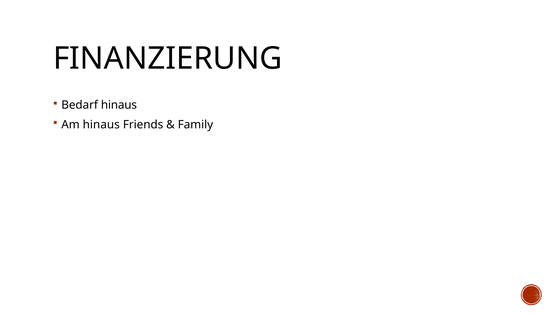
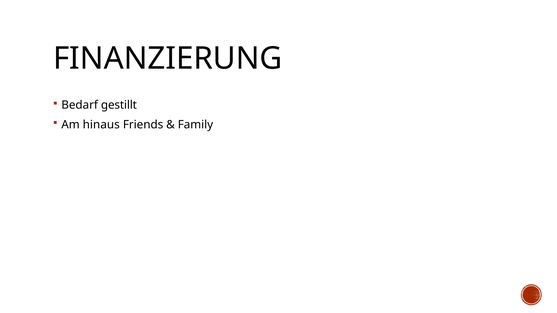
Bedarf hinaus: hinaus -> gestillt
